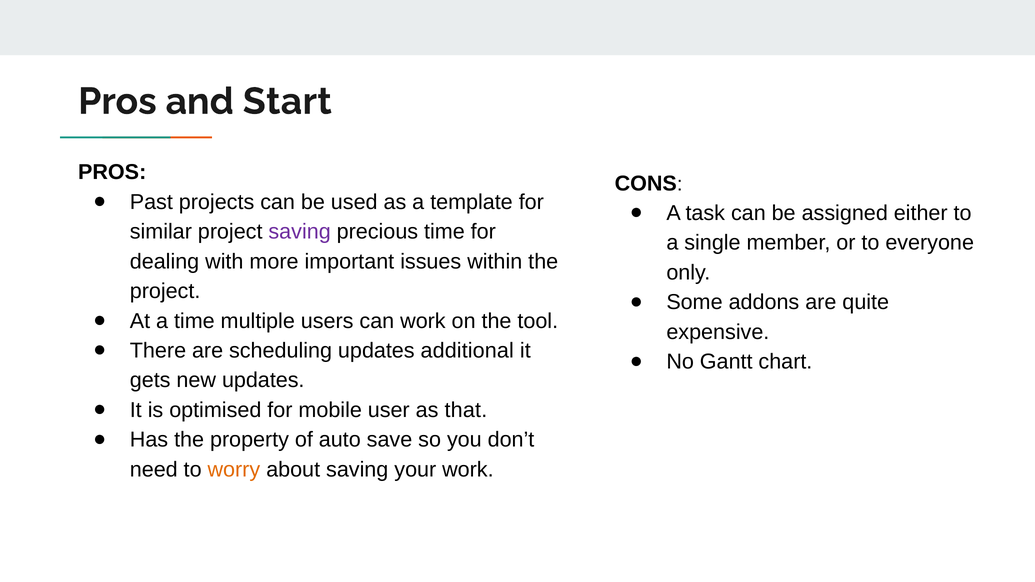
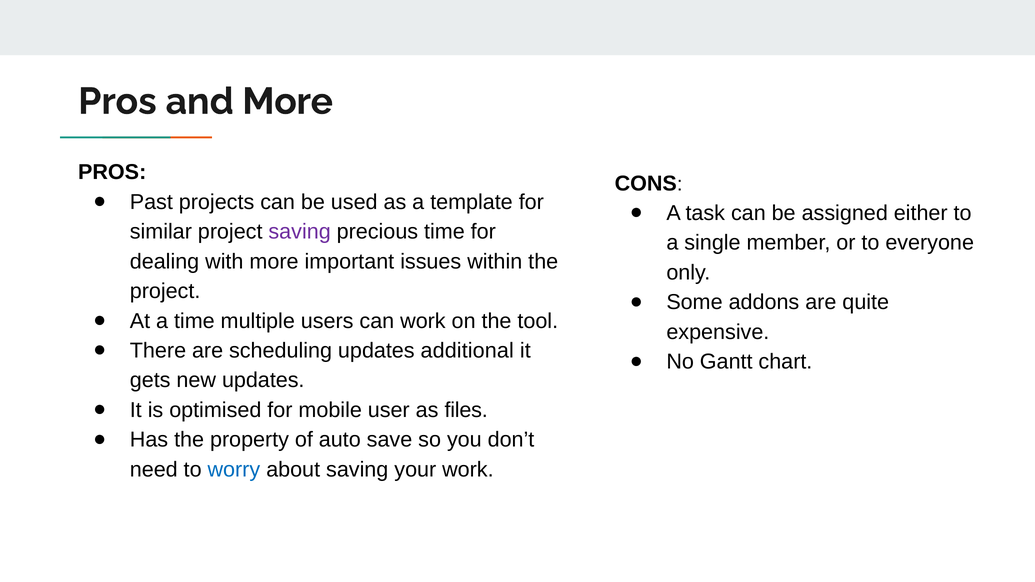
and Start: Start -> More
that: that -> files
worry colour: orange -> blue
